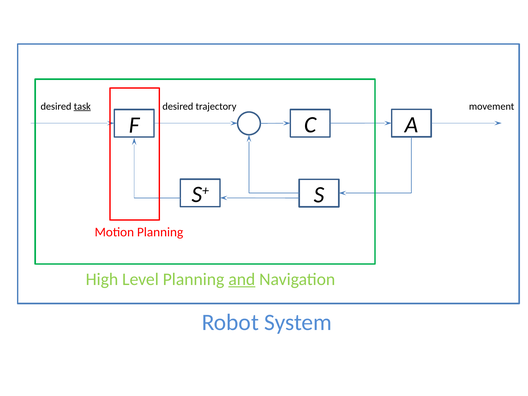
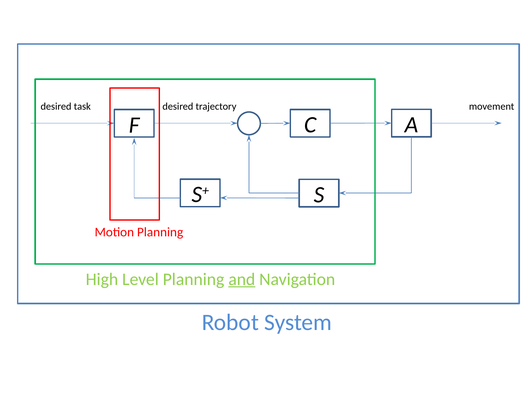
task underline: present -> none
